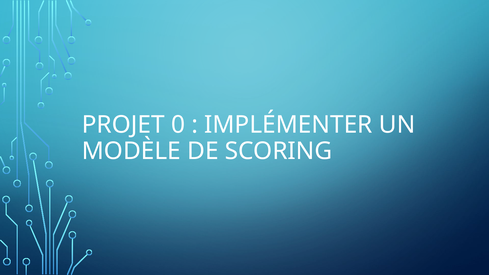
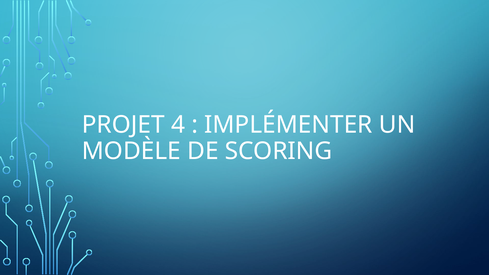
0: 0 -> 4
